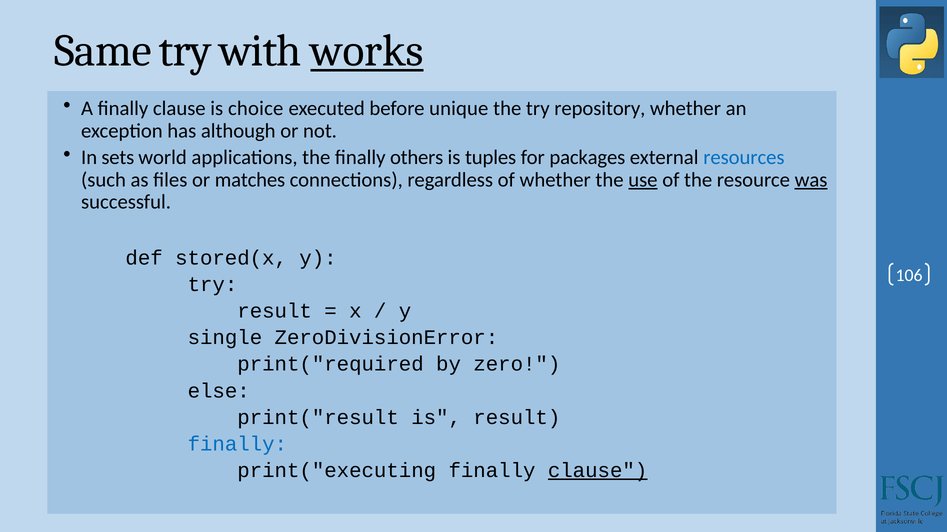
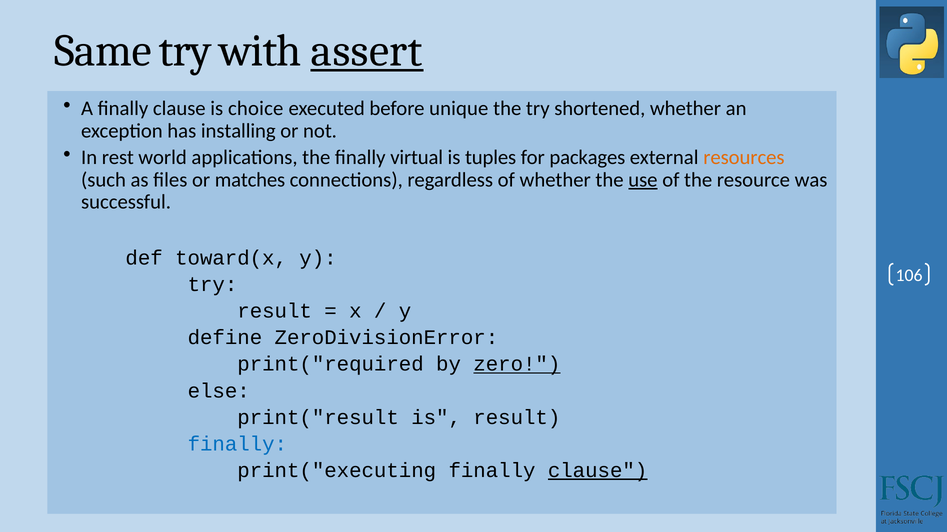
works: works -> assert
repository: repository -> shortened
although: although -> installing
sets: sets -> rest
others: others -> virtual
resources colour: blue -> orange
was underline: present -> none
stored(x: stored(x -> toward(x
single: single -> define
zero underline: none -> present
